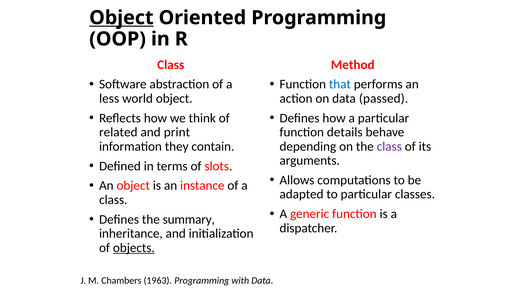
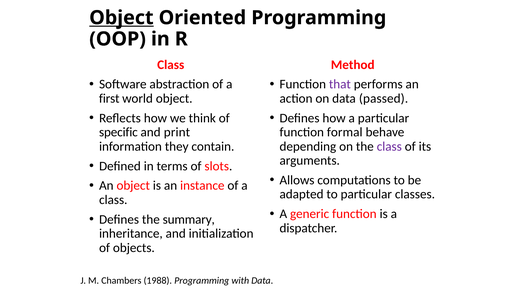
that colour: blue -> purple
less: less -> first
related: related -> specific
details: details -> formal
objects underline: present -> none
1963: 1963 -> 1988
